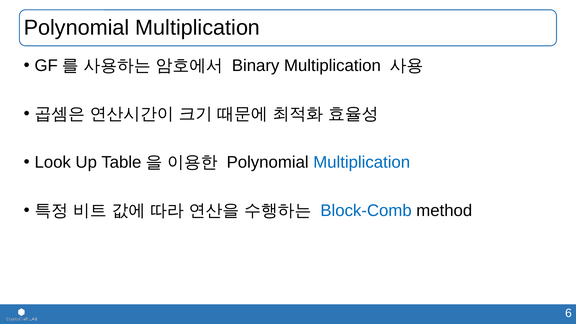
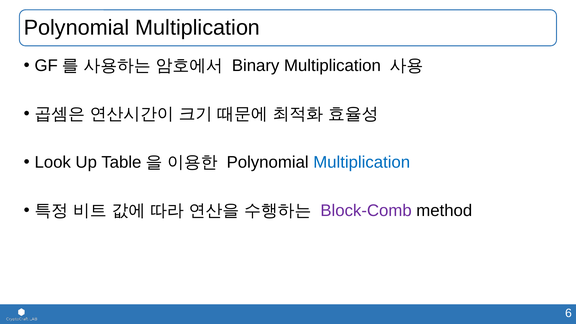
Block-Comb colour: blue -> purple
